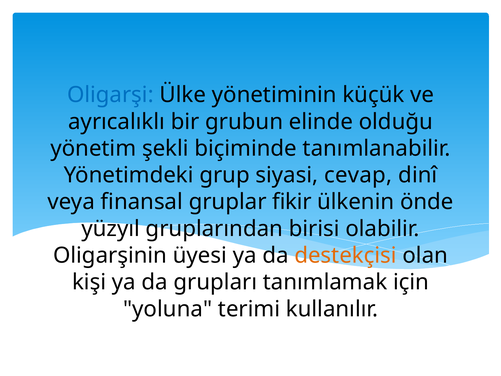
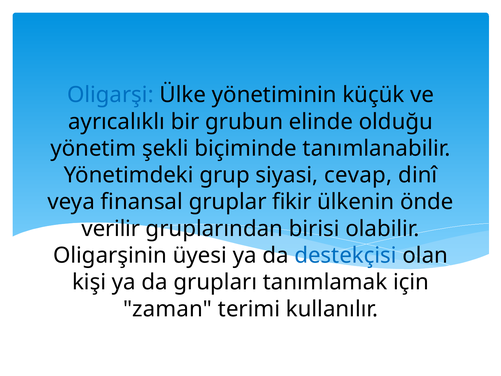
yüzyıl: yüzyıl -> verilir
destekçisi colour: orange -> blue
yoluna: yoluna -> zaman
